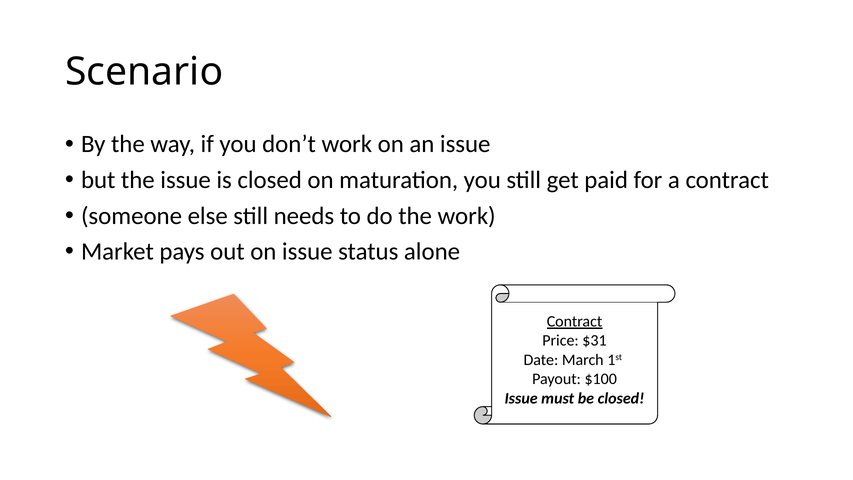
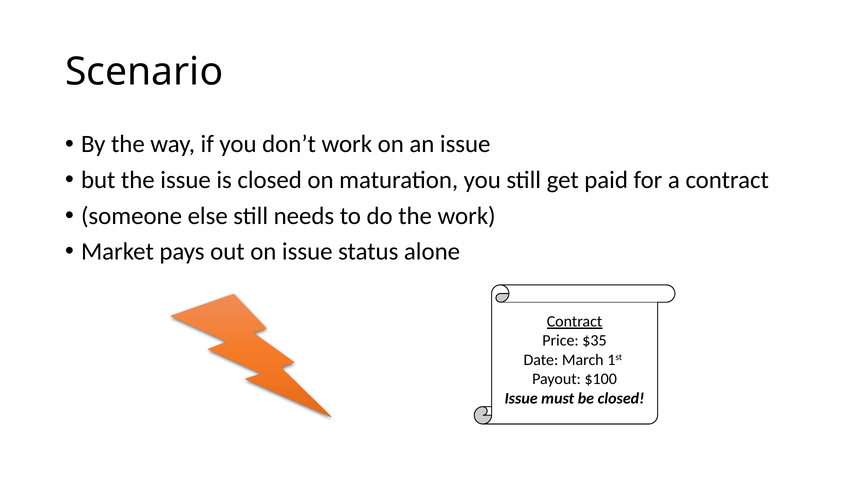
$31: $31 -> $35
